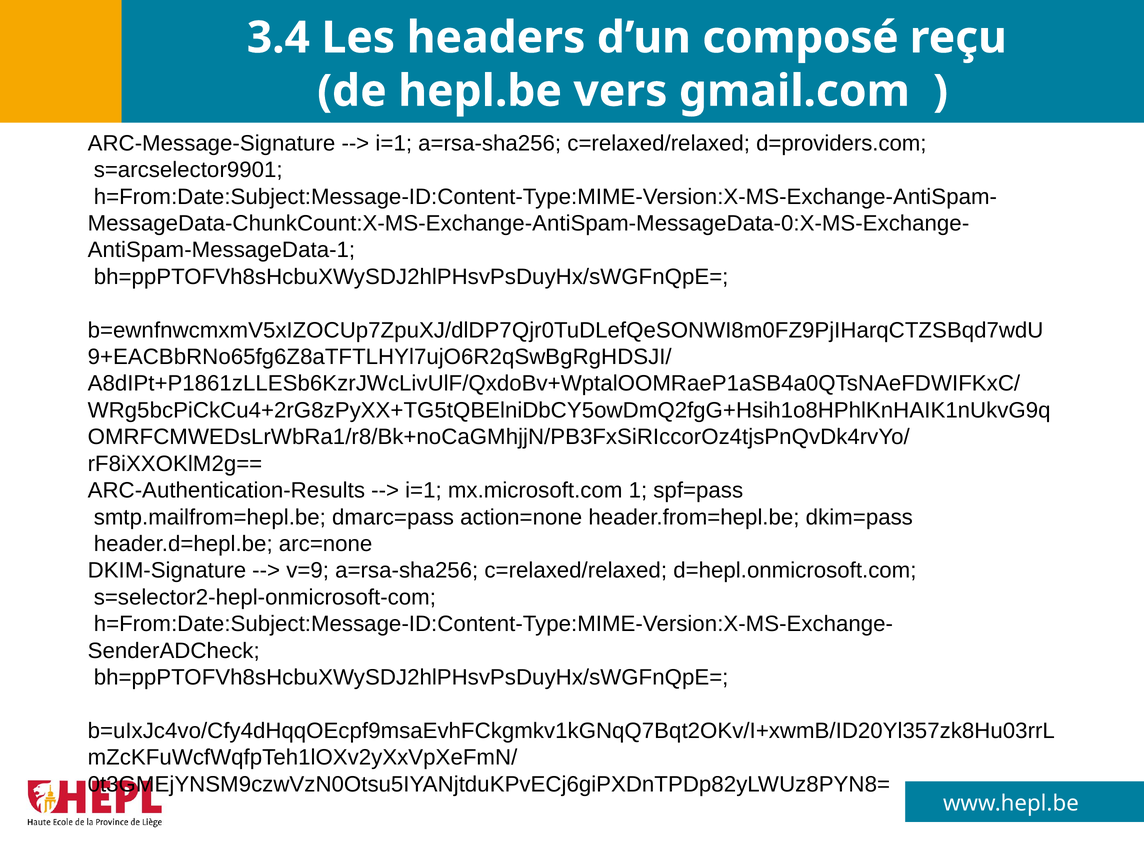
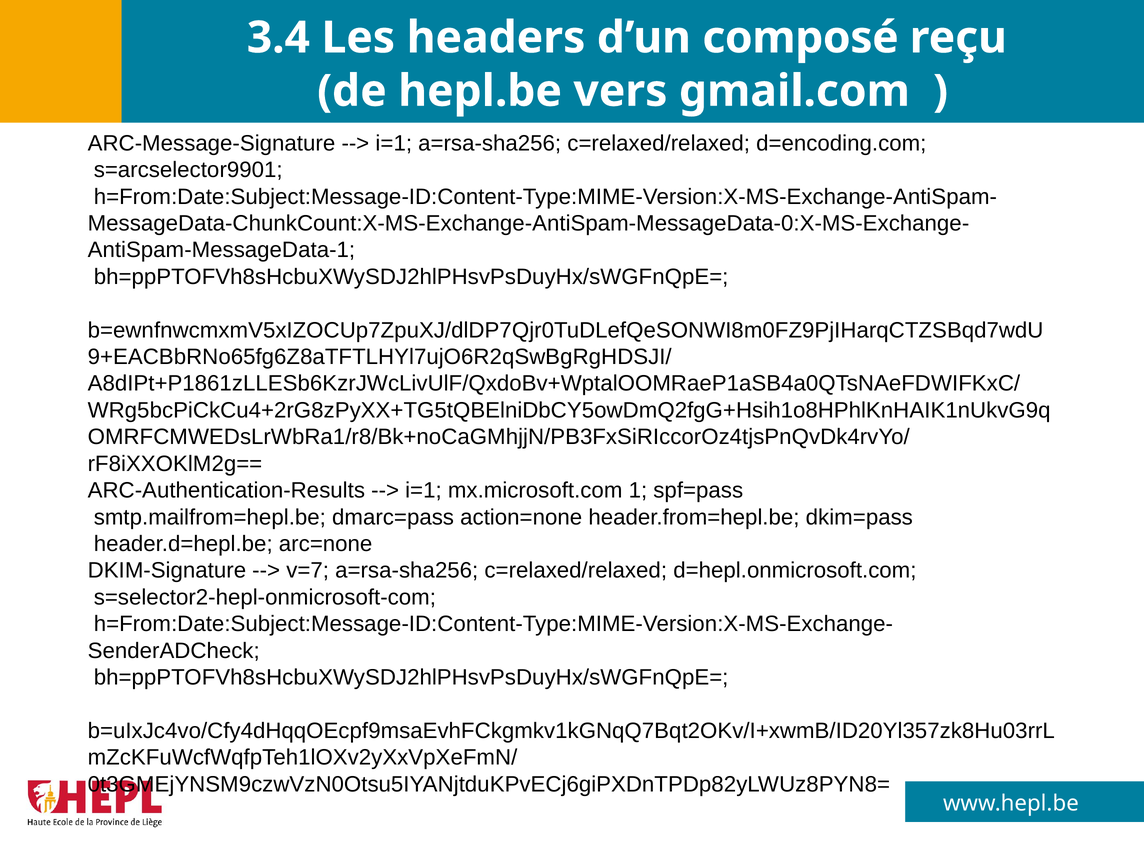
d=providers.com: d=providers.com -> d=encoding.com
v=9: v=9 -> v=7
